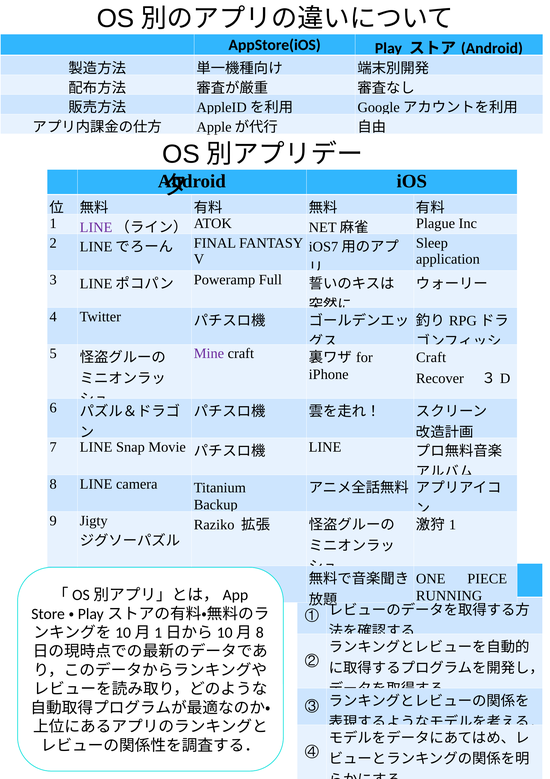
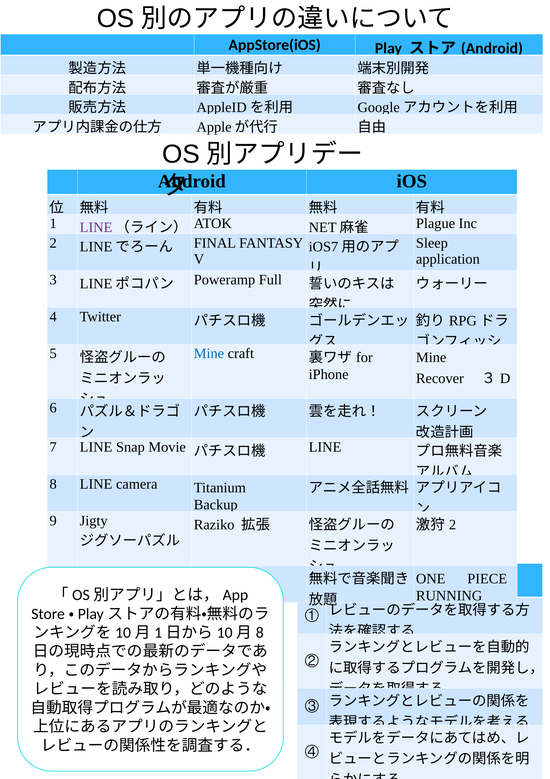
Mine at (209, 353) colour: purple -> blue
Craft at (431, 357): Craft -> Mine
1 at (453, 525): 1 -> 2
